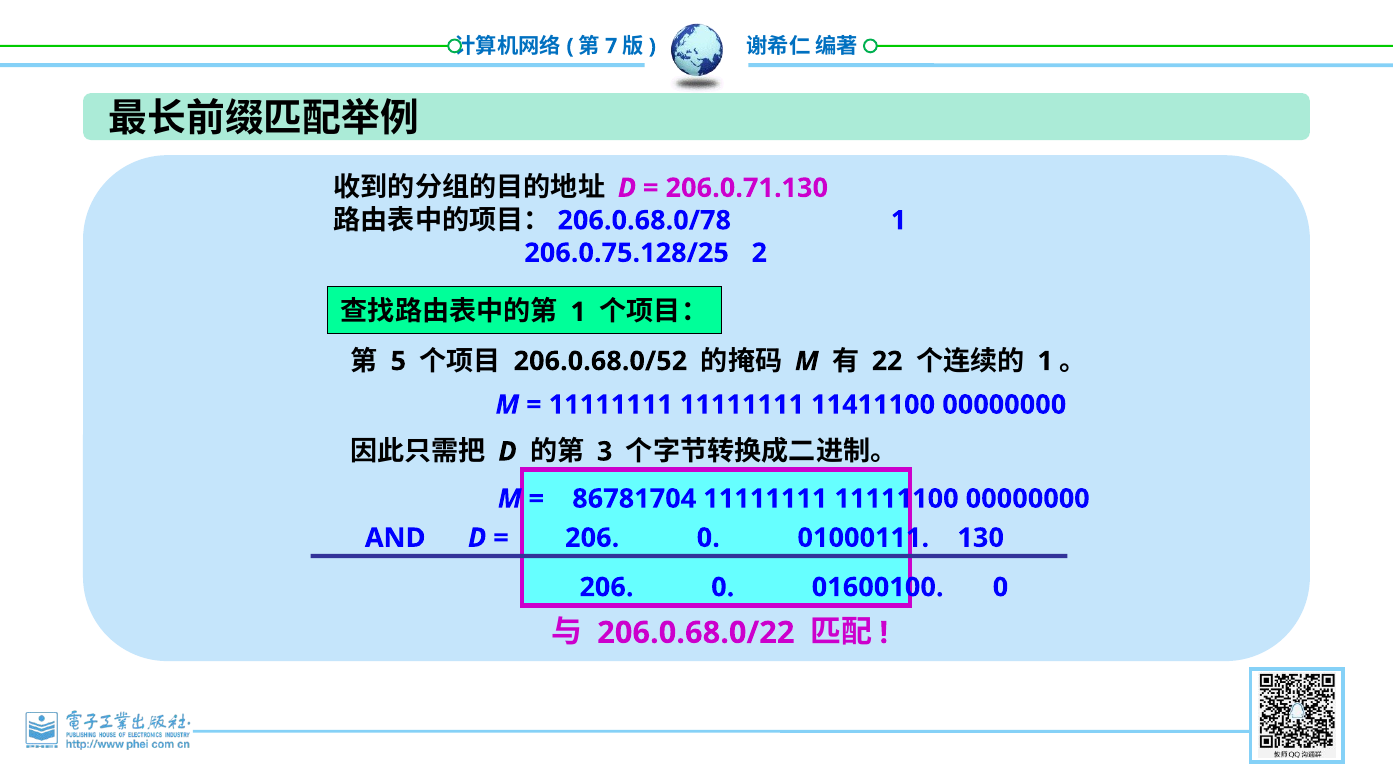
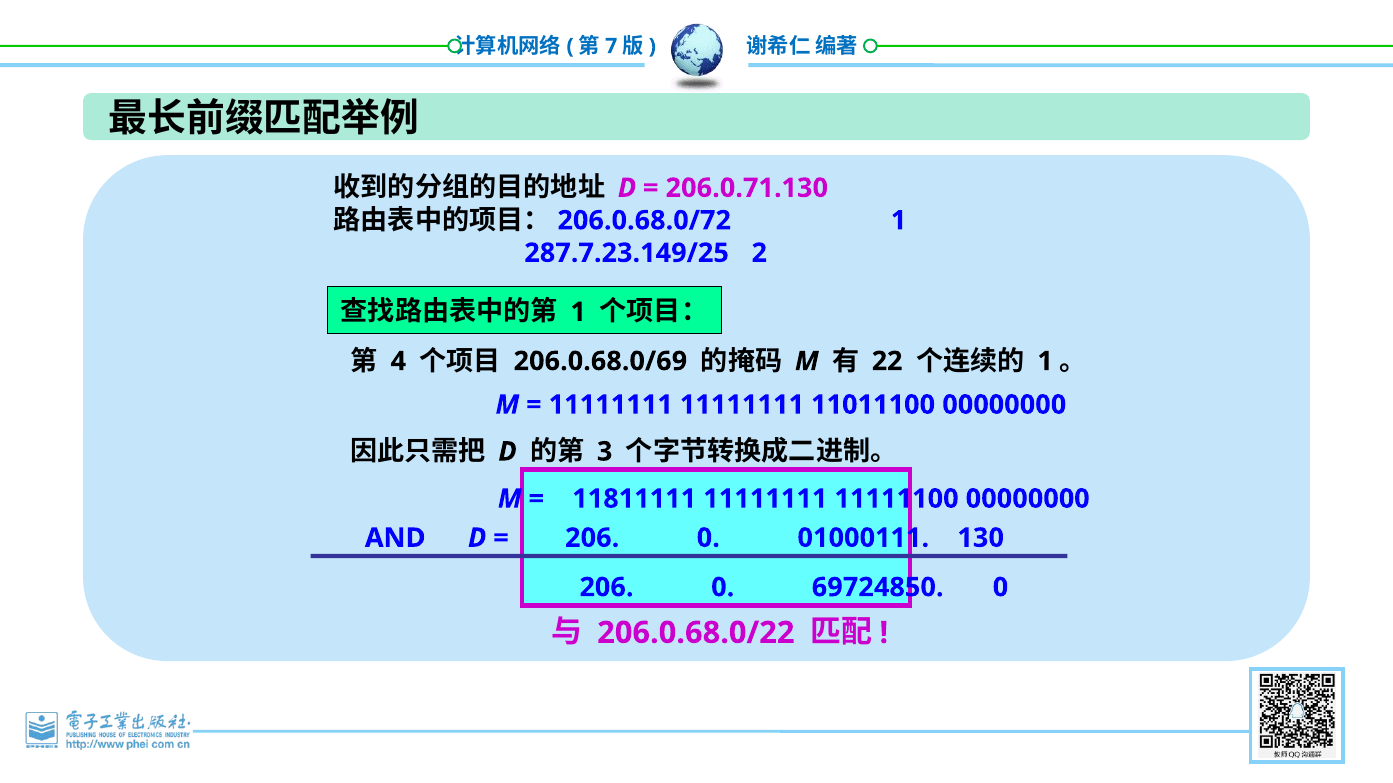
206.0.68.0/78: 206.0.68.0/78 -> 206.0.68.0/72
206.0.75.128/25: 206.0.75.128/25 -> 287.7.23.149/25
5: 5 -> 4
206.0.68.0/52: 206.0.68.0/52 -> 206.0.68.0/69
11411100: 11411100 -> 11011100
86781704: 86781704 -> 11811111
01600100: 01600100 -> 69724850
